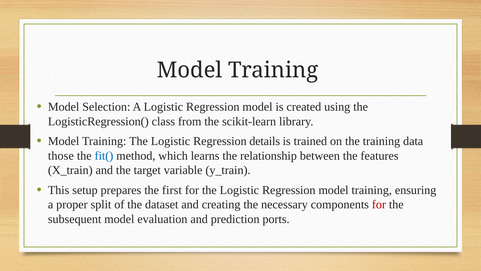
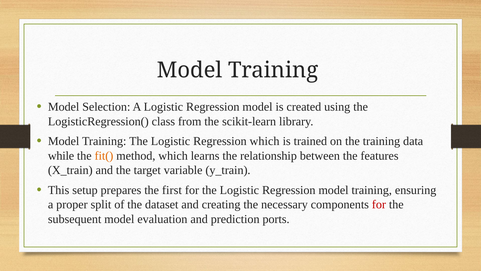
Regression details: details -> which
those: those -> while
fit( colour: blue -> orange
